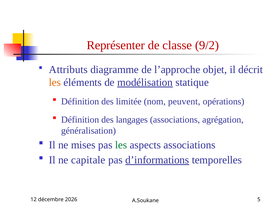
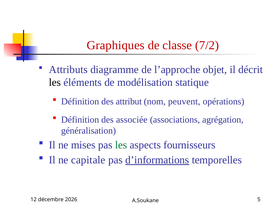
Représenter: Représenter -> Graphiques
9/2: 9/2 -> 7/2
les at (55, 83) colour: orange -> black
modélisation underline: present -> none
limitée: limitée -> attribut
langages: langages -> associée
aspects associations: associations -> fournisseurs
